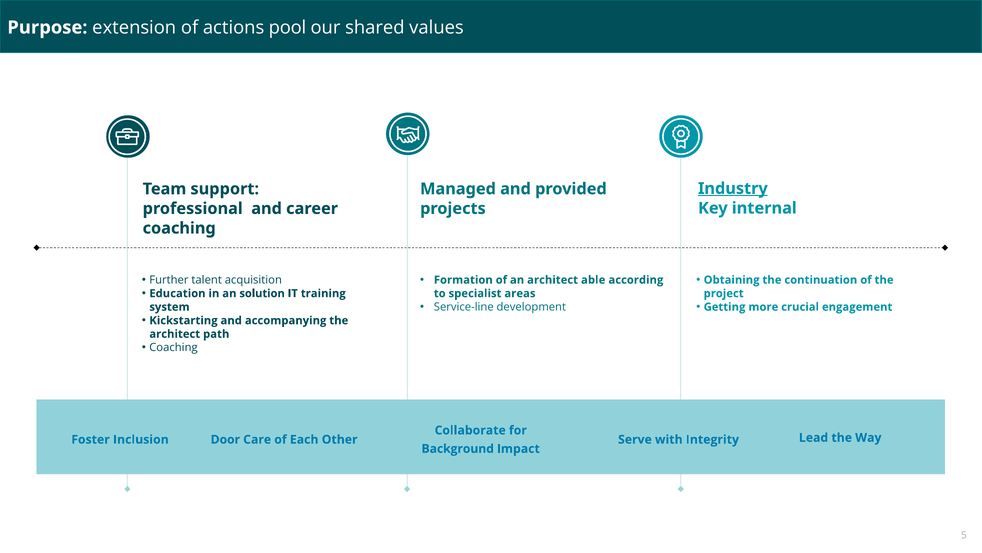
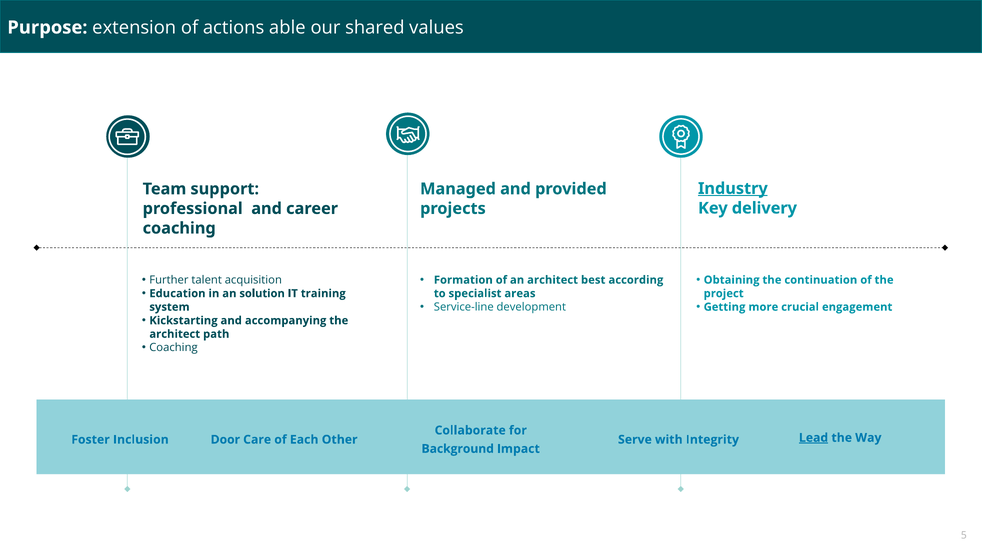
pool: pool -> able
internal: internal -> delivery
able: able -> best
Lead underline: none -> present
